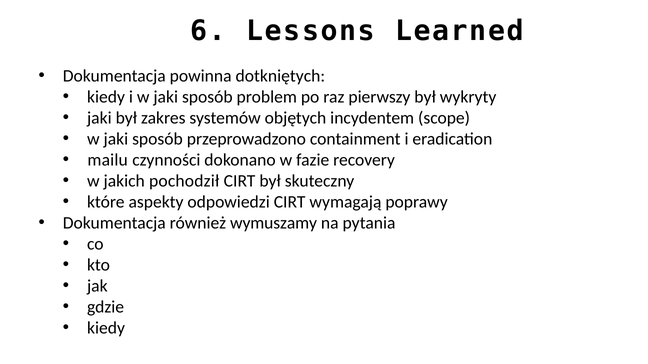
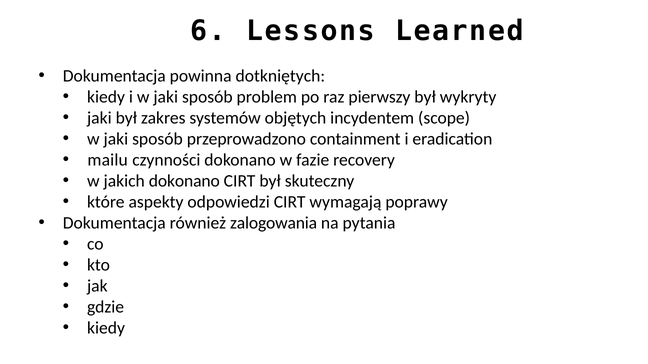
jakich pochodził: pochodził -> dokonano
wymuszamy: wymuszamy -> zalogowania
